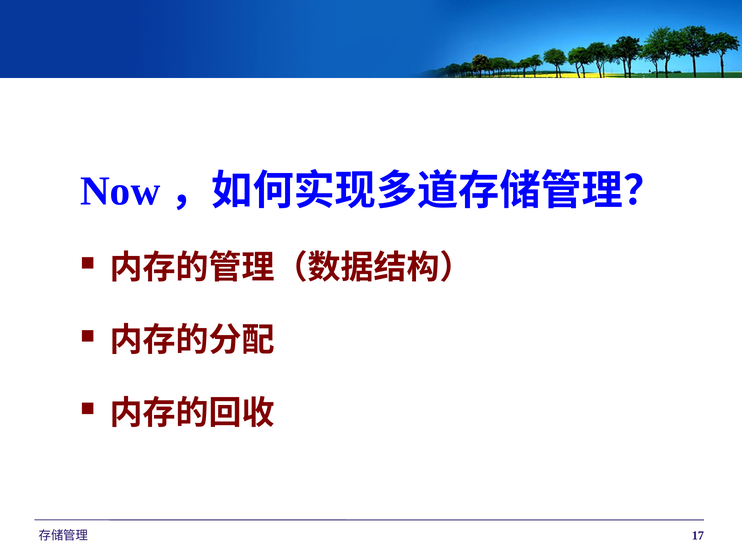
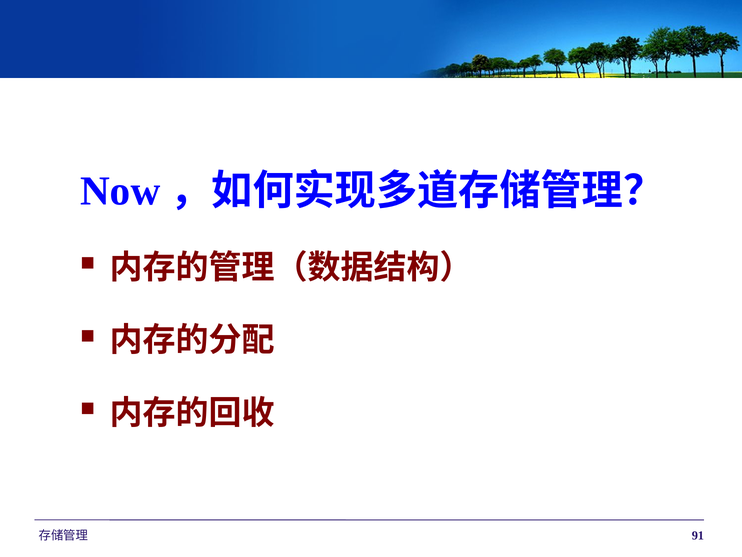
17: 17 -> 91
